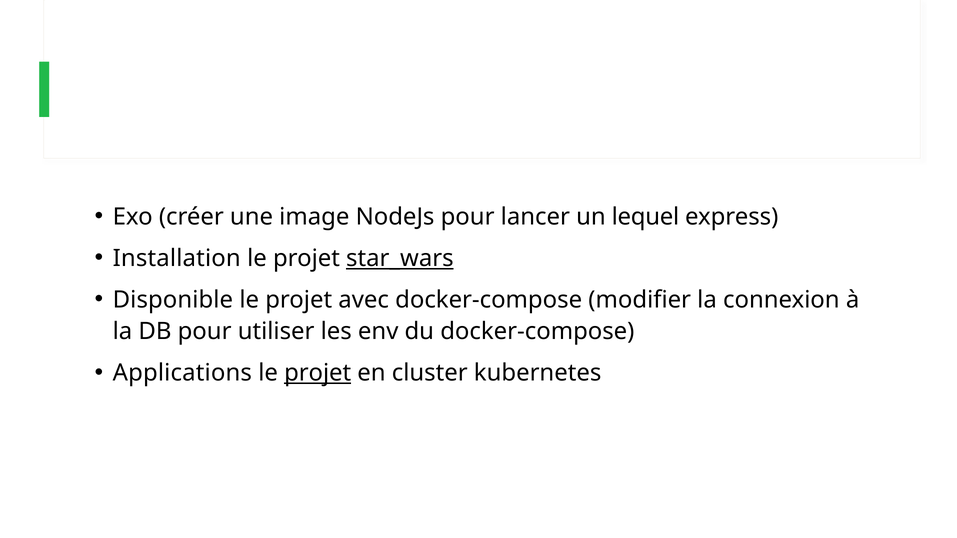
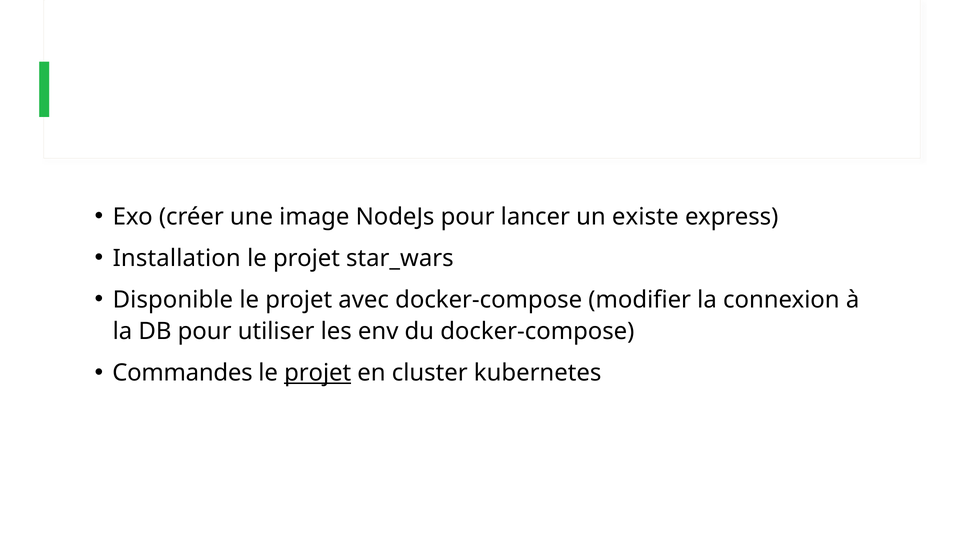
lequel: lequel -> existe
star_wars underline: present -> none
Applications: Applications -> Commandes
